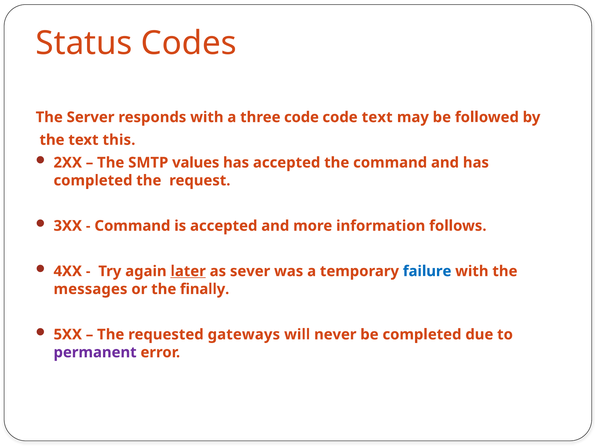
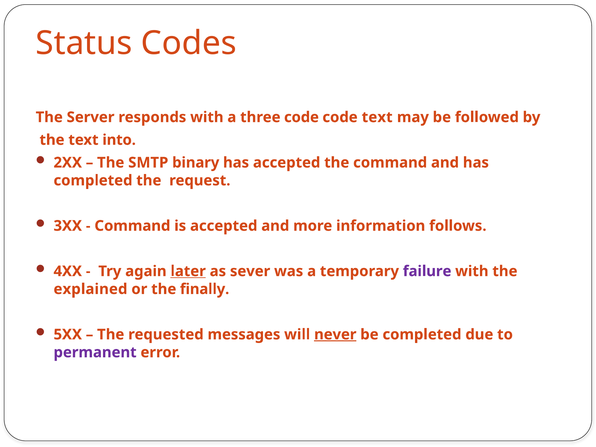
this: this -> into
values: values -> binary
failure colour: blue -> purple
messages: messages -> explained
gateways: gateways -> messages
never underline: none -> present
